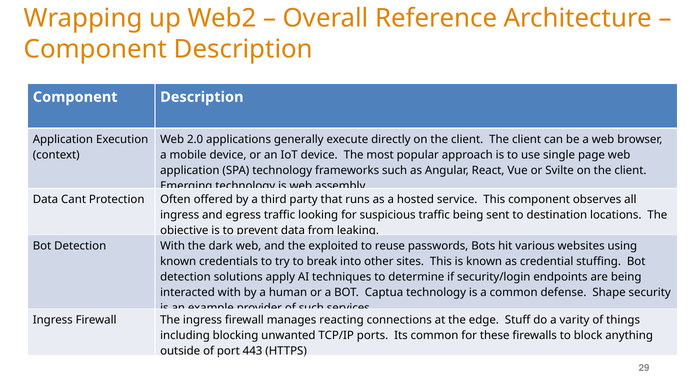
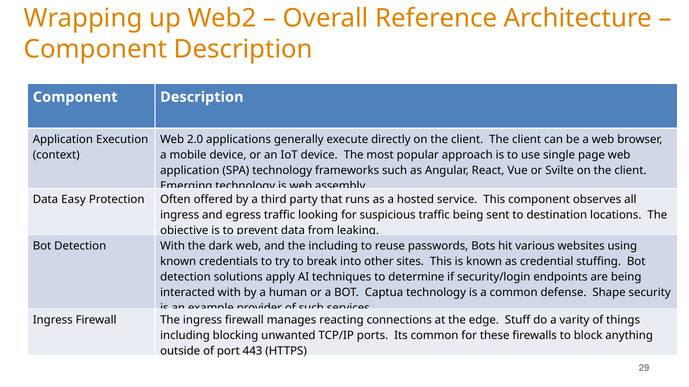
Cant: Cant -> Easy
the exploited: exploited -> including
